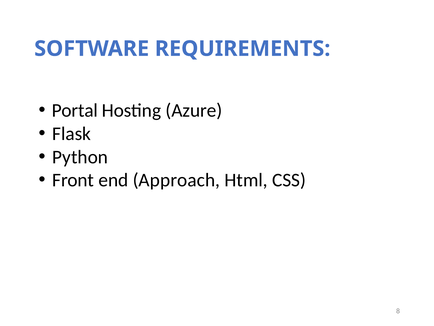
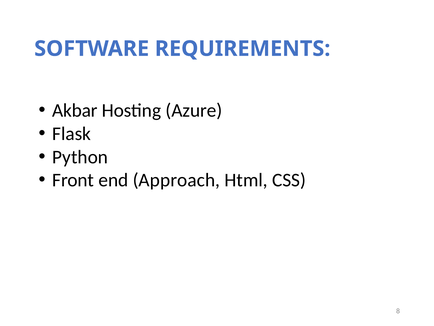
Portal: Portal -> Akbar
